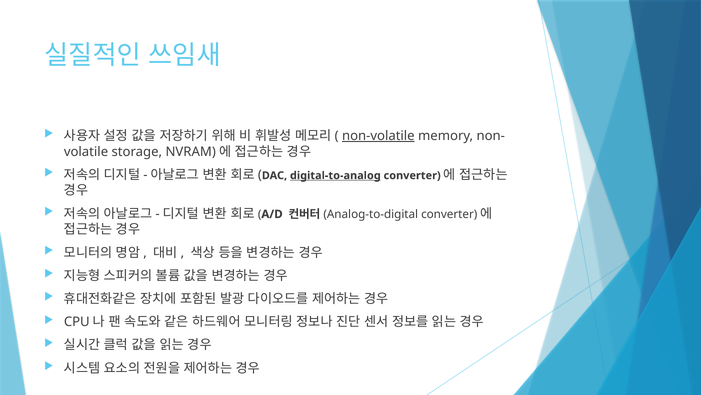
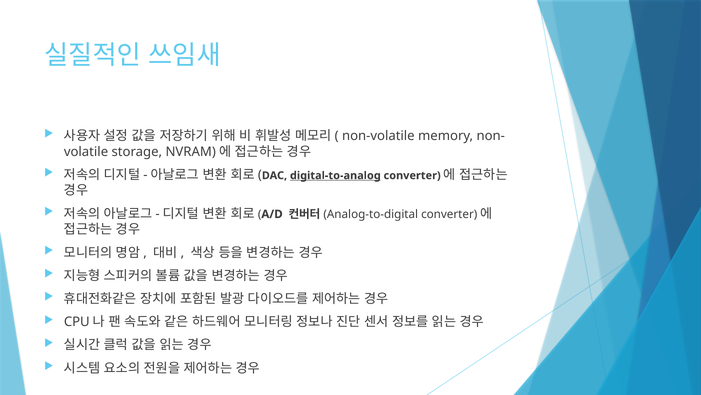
non-volatile underline: present -> none
